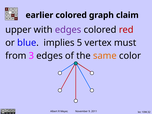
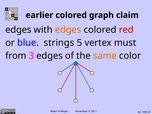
upper at (18, 30): upper -> edges
edges at (68, 30) colour: purple -> orange
implies: implies -> strings
